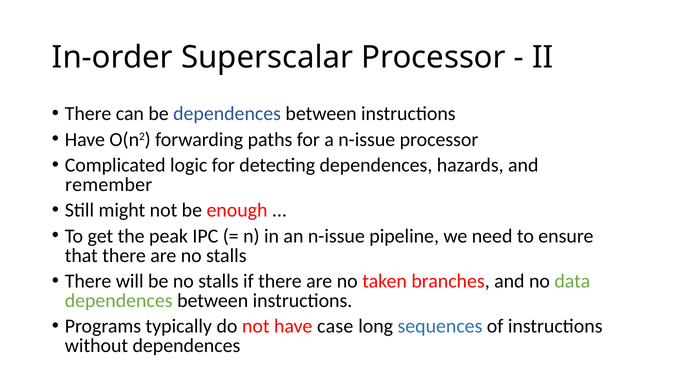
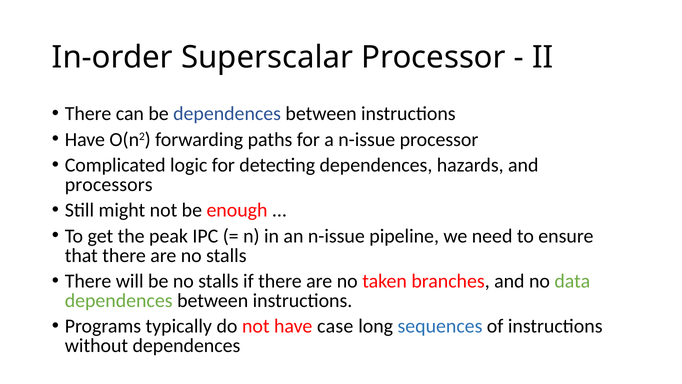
remember: remember -> processors
